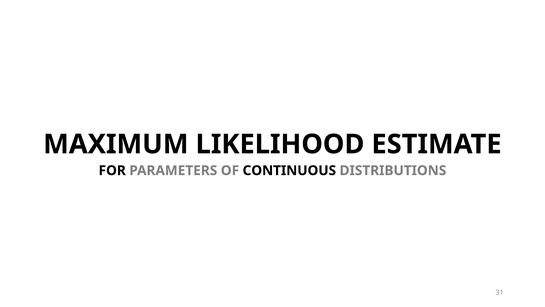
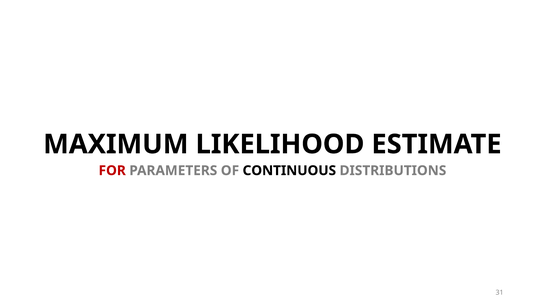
FOR colour: black -> red
